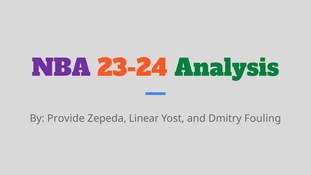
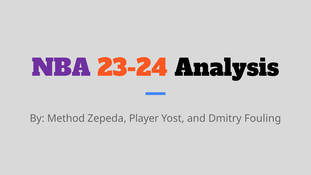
Analysis colour: green -> black
Provide: Provide -> Method
Linear: Linear -> Player
